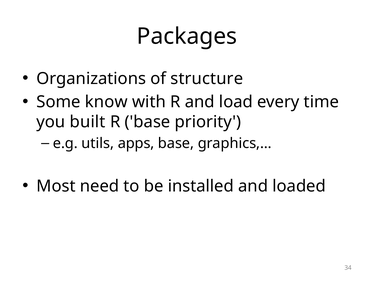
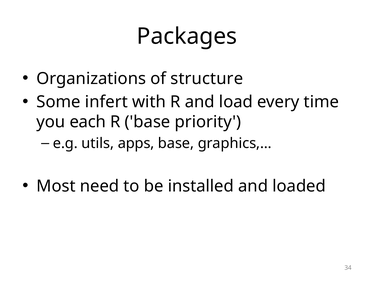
know: know -> infert
built: built -> each
